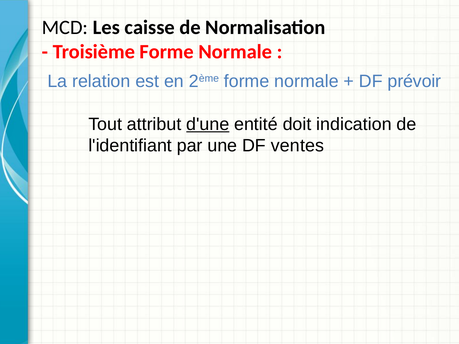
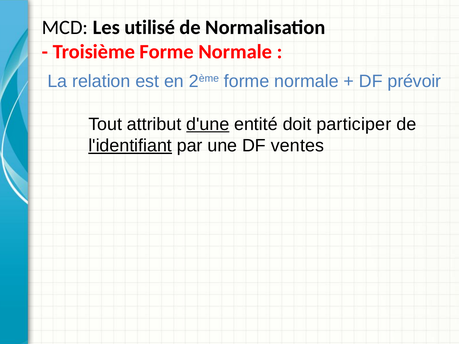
caisse: caisse -> utilisé
indication: indication -> participer
l'identifiant underline: none -> present
